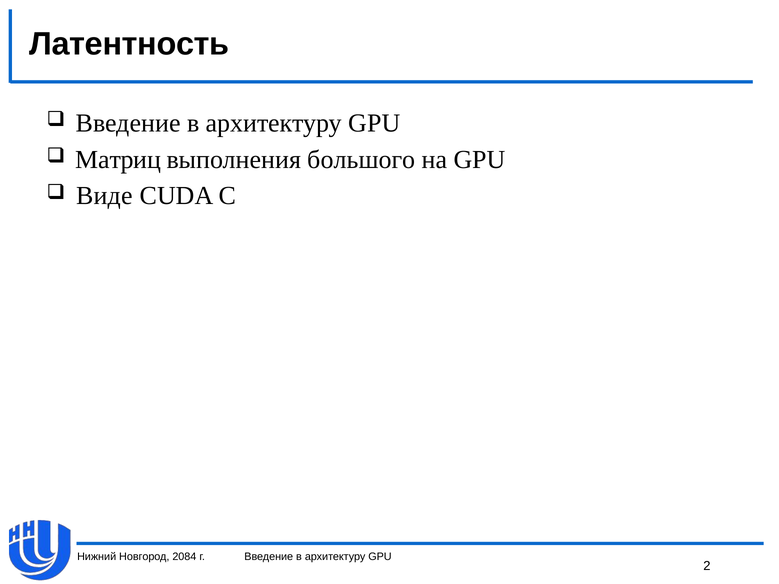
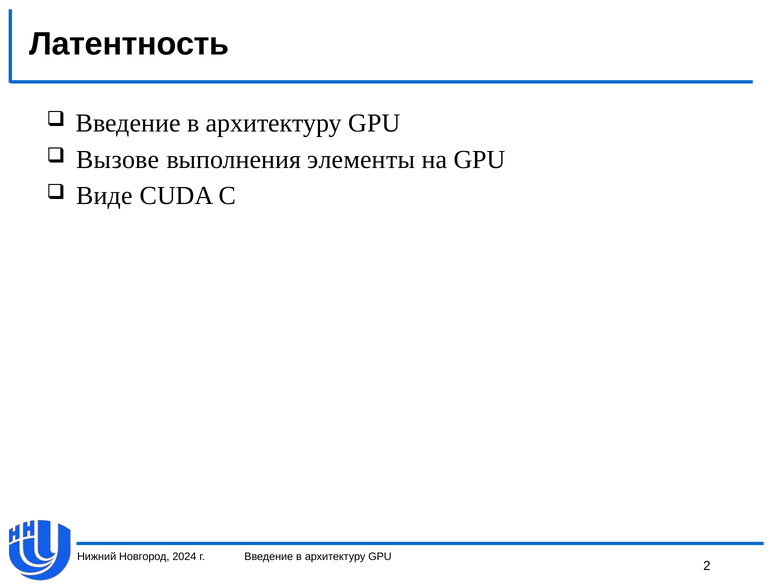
Матриц: Матриц -> Вызове
большого: большого -> элементы
2084: 2084 -> 2024
